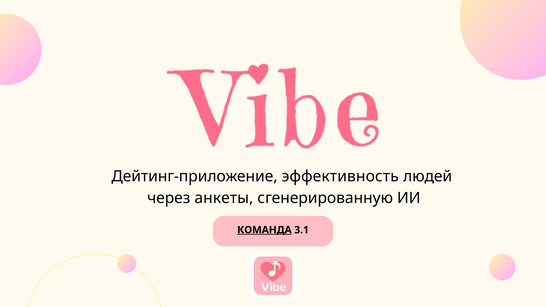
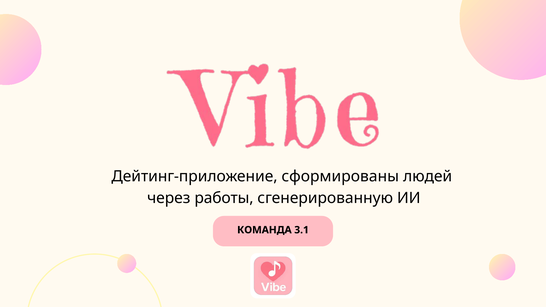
эффективность: эффективность -> сформированы
анкеты: анкеты -> работы
КОМАНДА underline: present -> none
